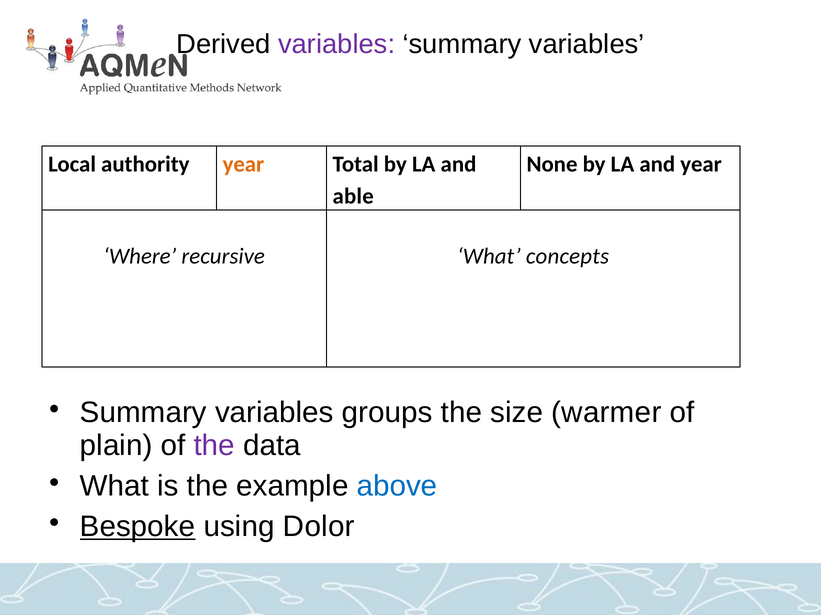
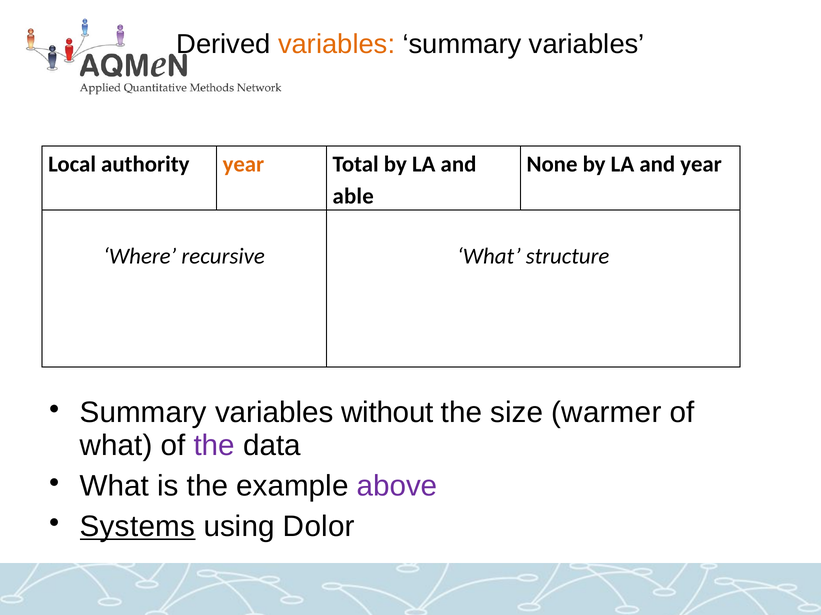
variables at (337, 44) colour: purple -> orange
concepts: concepts -> structure
groups: groups -> without
plain at (116, 446): plain -> what
above colour: blue -> purple
Bespoke: Bespoke -> Systems
